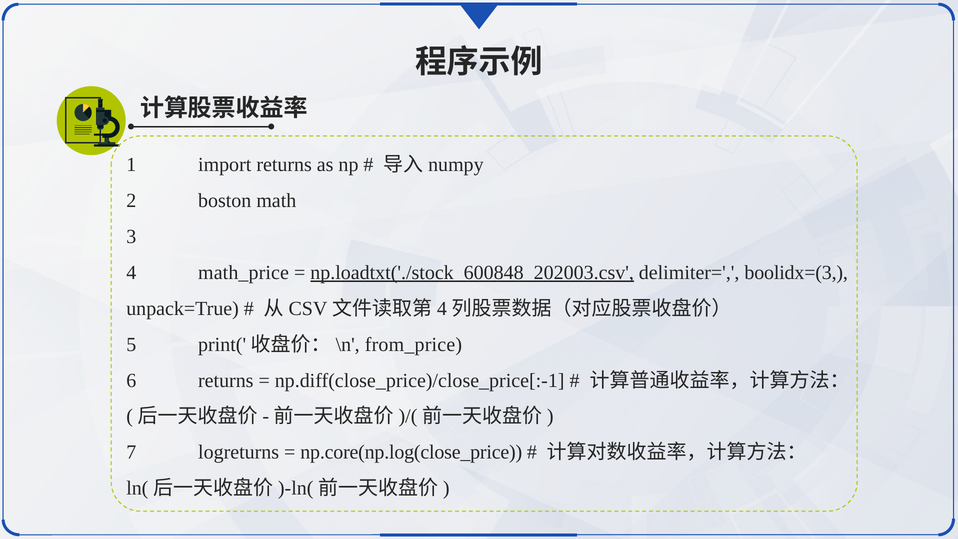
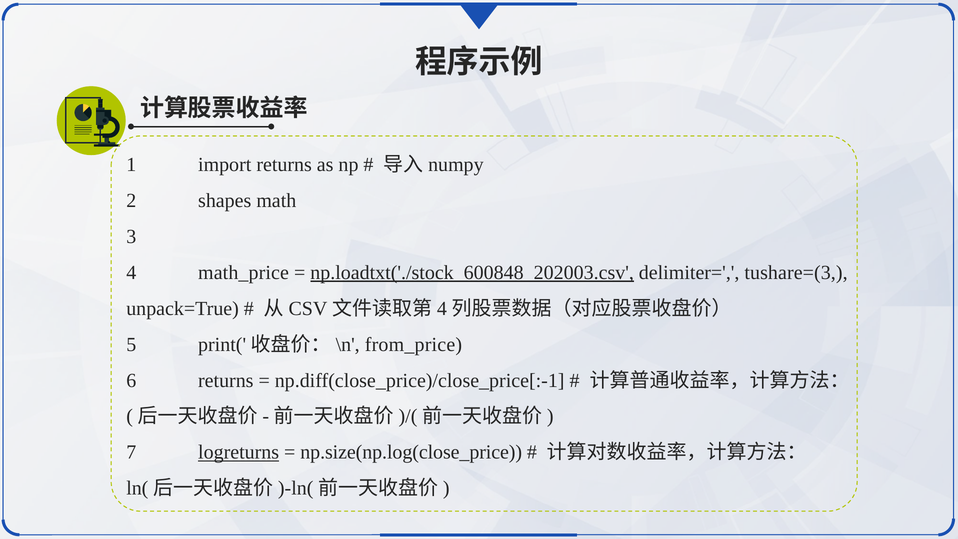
boston: boston -> shapes
boolidx=(3: boolidx=(3 -> tushare=(3
logreturns underline: none -> present
np.core(np.log(close_price: np.core(np.log(close_price -> np.size(np.log(close_price
